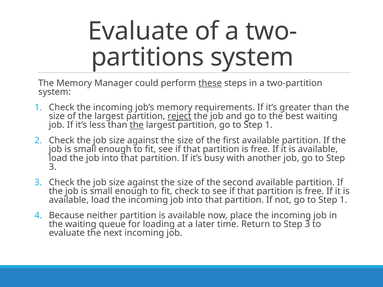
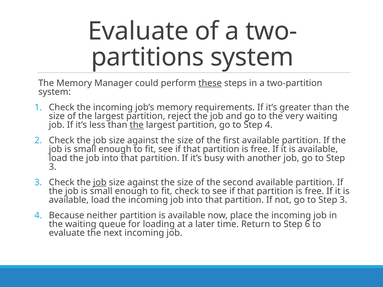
reject underline: present -> none
best: best -> very
1 at (269, 125): 1 -> 4
job at (100, 182) underline: none -> present
1 at (343, 200): 1 -> 3
Return to Step 3: 3 -> 6
